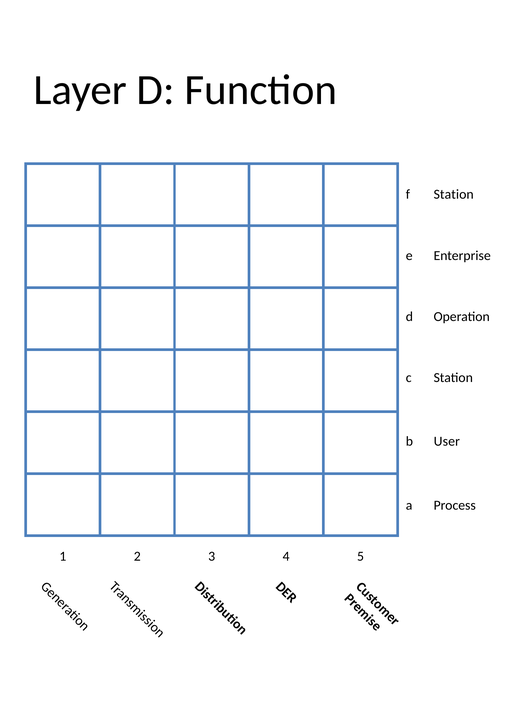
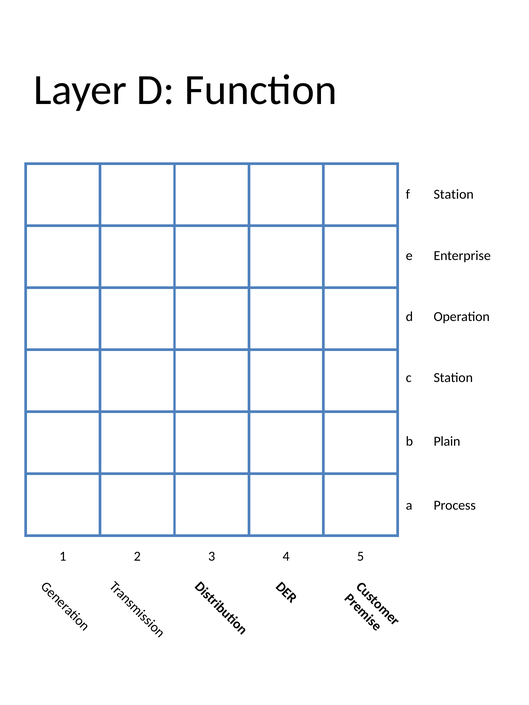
User: User -> Plain
